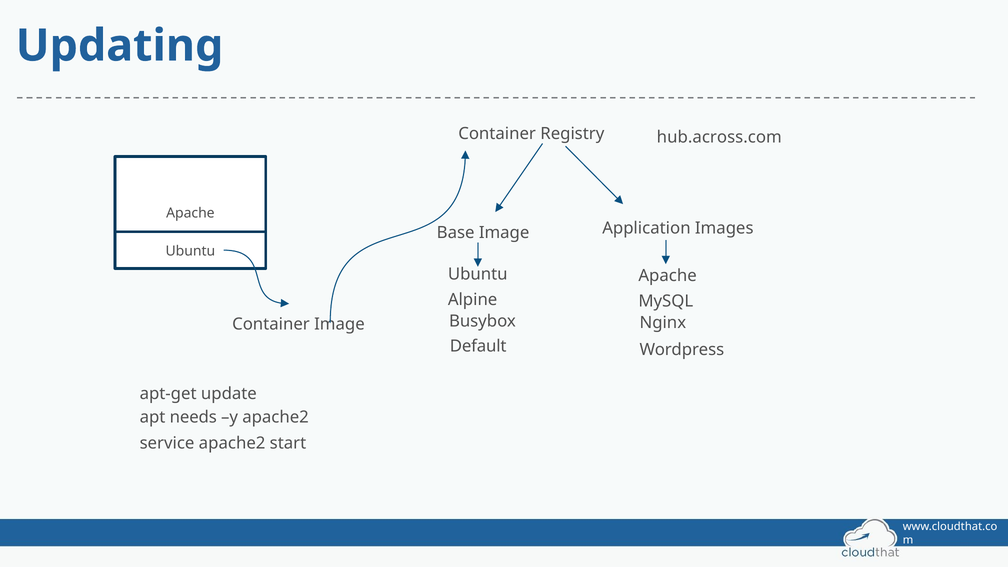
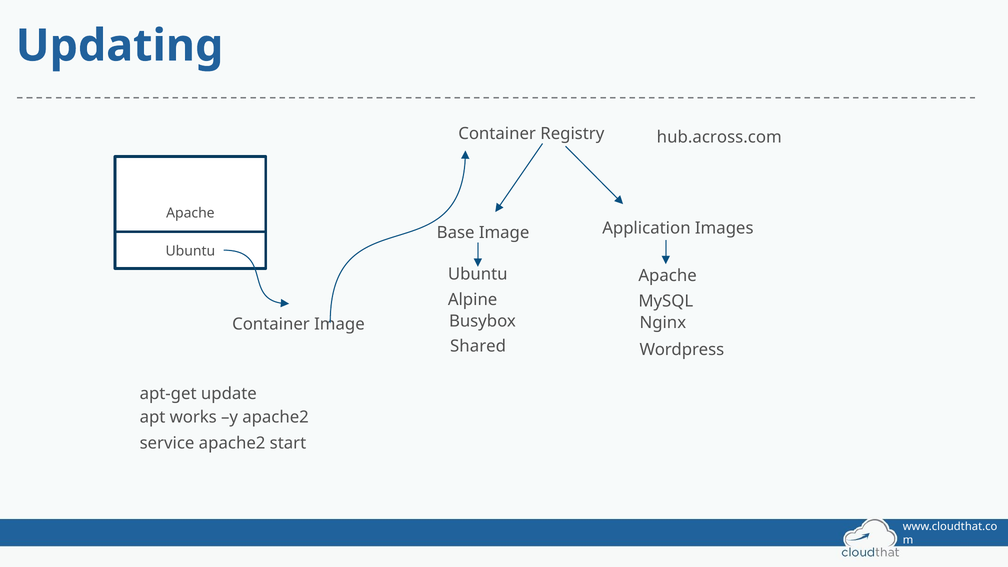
Default: Default -> Shared
needs: needs -> works
